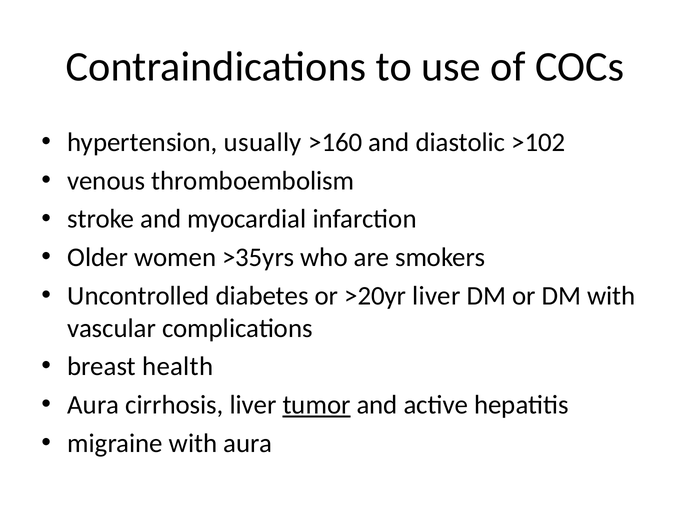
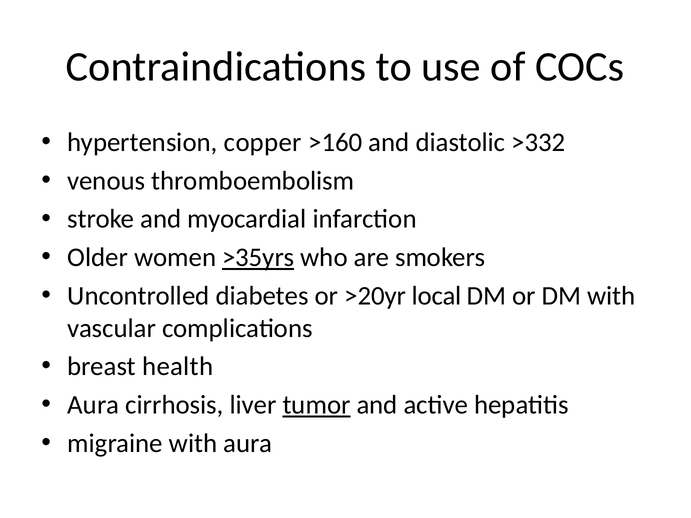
usually: usually -> copper
>102: >102 -> >332
>35yrs underline: none -> present
>20yr liver: liver -> local
